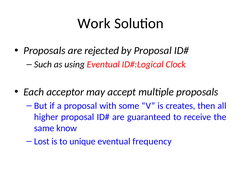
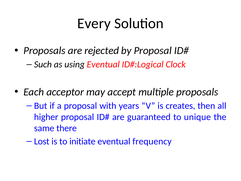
Work: Work -> Every
some: some -> years
receive: receive -> unique
know: know -> there
unique: unique -> initiate
